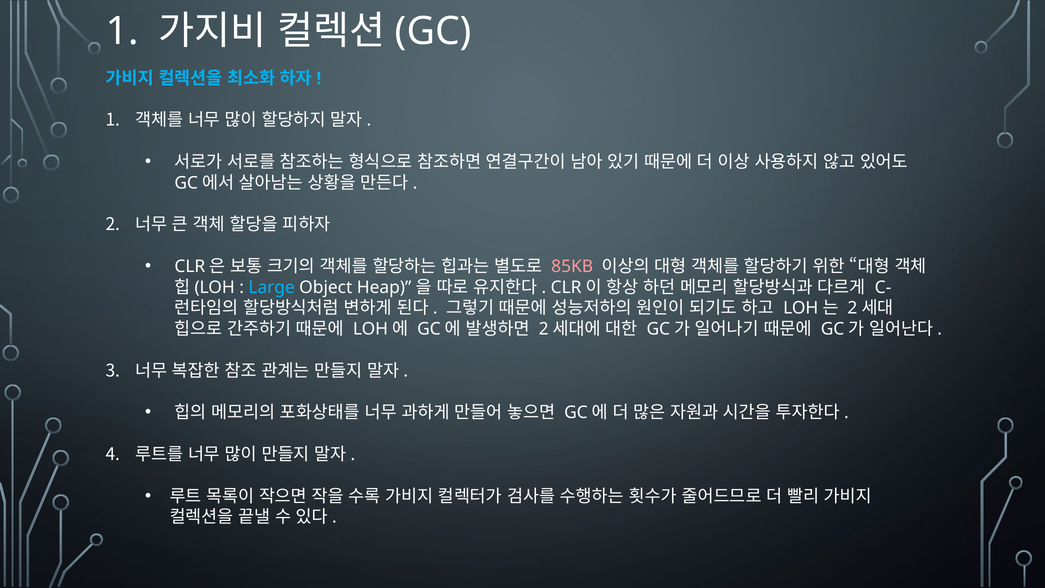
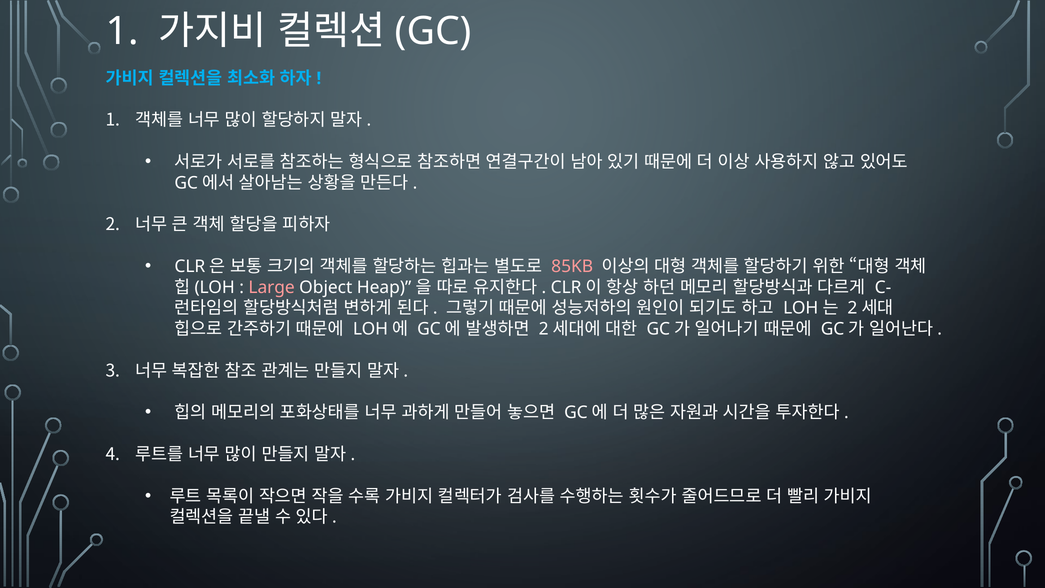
Large colour: light blue -> pink
